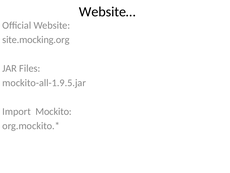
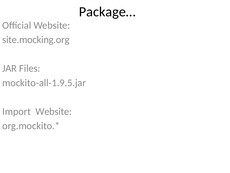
Website…: Website… -> Package…
Import Mockito: Mockito -> Website
